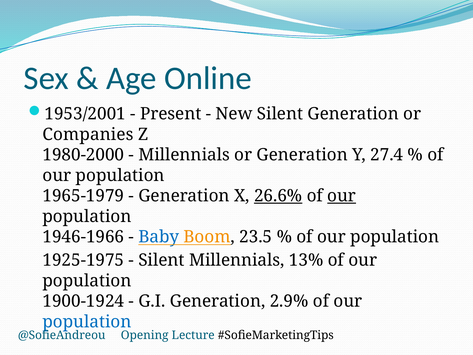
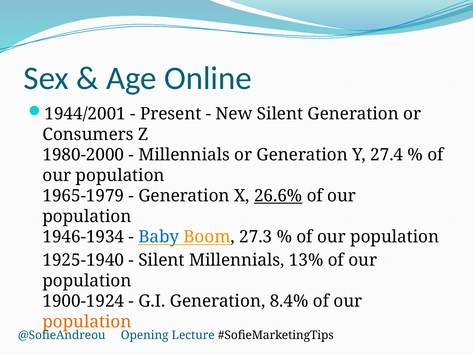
1953/2001: 1953/2001 -> 1944/2001
Companies: Companies -> Consumers
our at (342, 196) underline: present -> none
1946-1966: 1946-1966 -> 1946-1934
23.5: 23.5 -> 27.3
1925-1975: 1925-1975 -> 1925-1940
2.9%: 2.9% -> 8.4%
population at (87, 322) colour: blue -> orange
